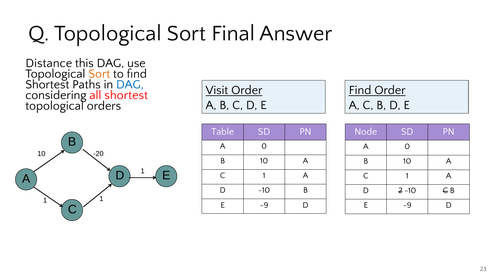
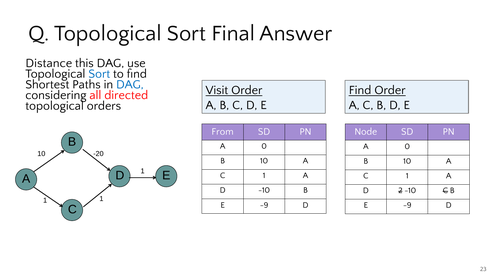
Sort at (99, 74) colour: orange -> blue
all shortest: shortest -> directed
Table: Table -> From
